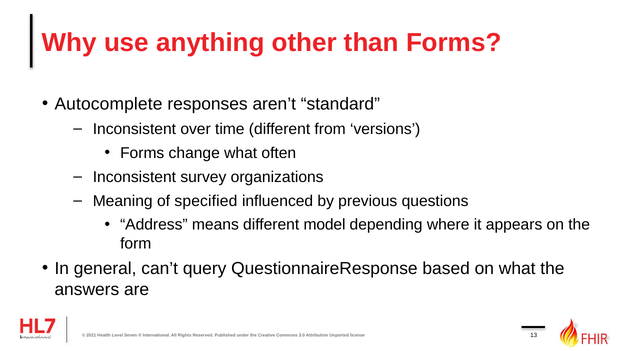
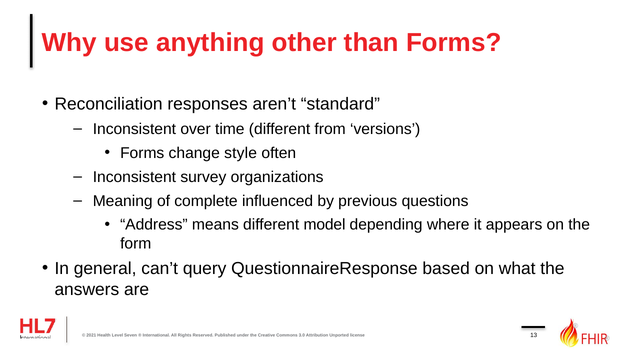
Autocomplete: Autocomplete -> Reconciliation
change what: what -> style
specified: specified -> complete
